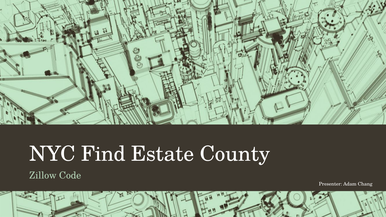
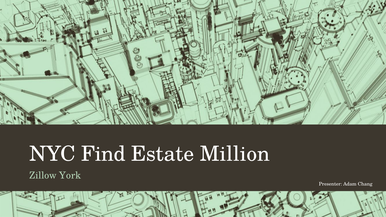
County: County -> Million
Code: Code -> York
